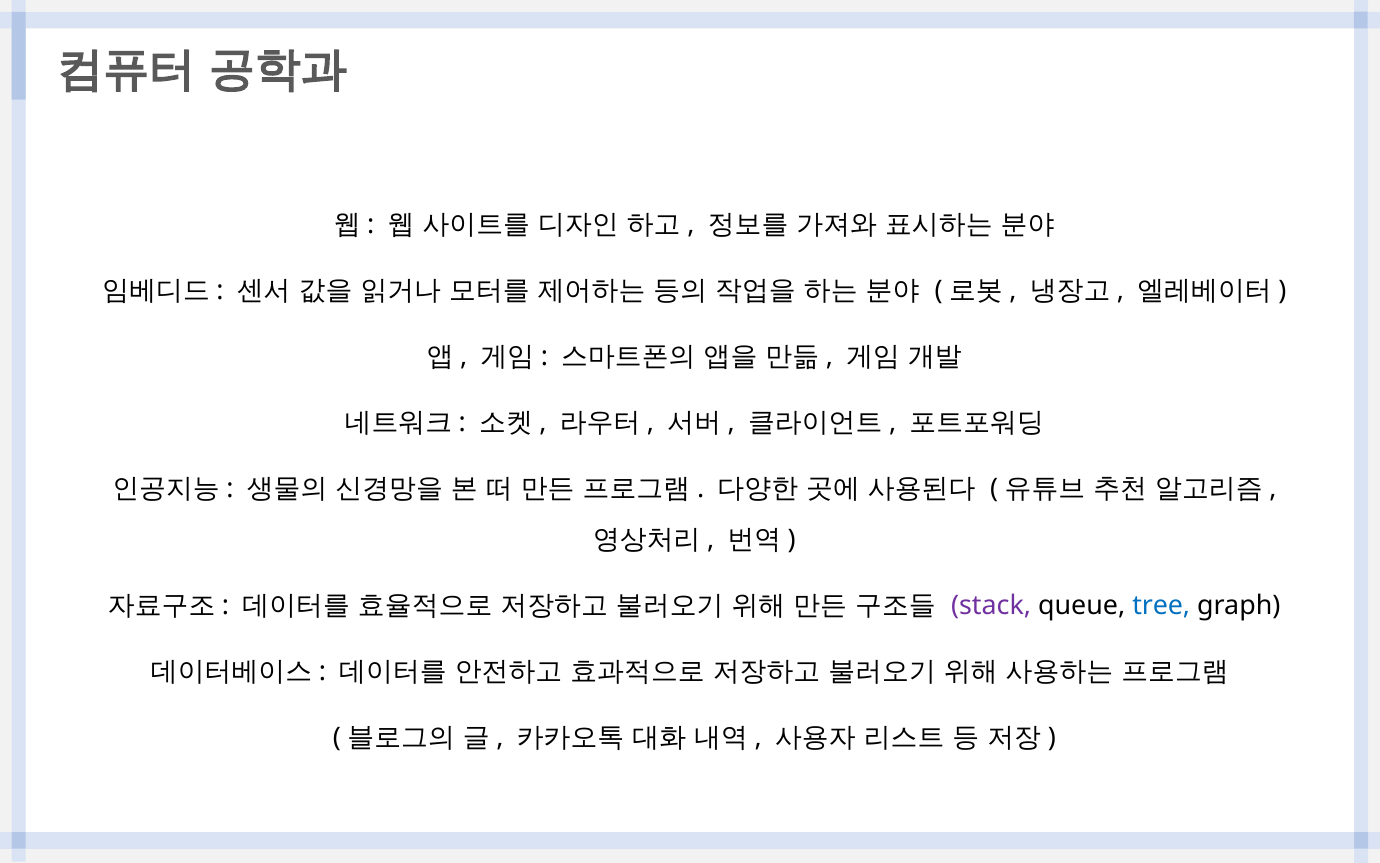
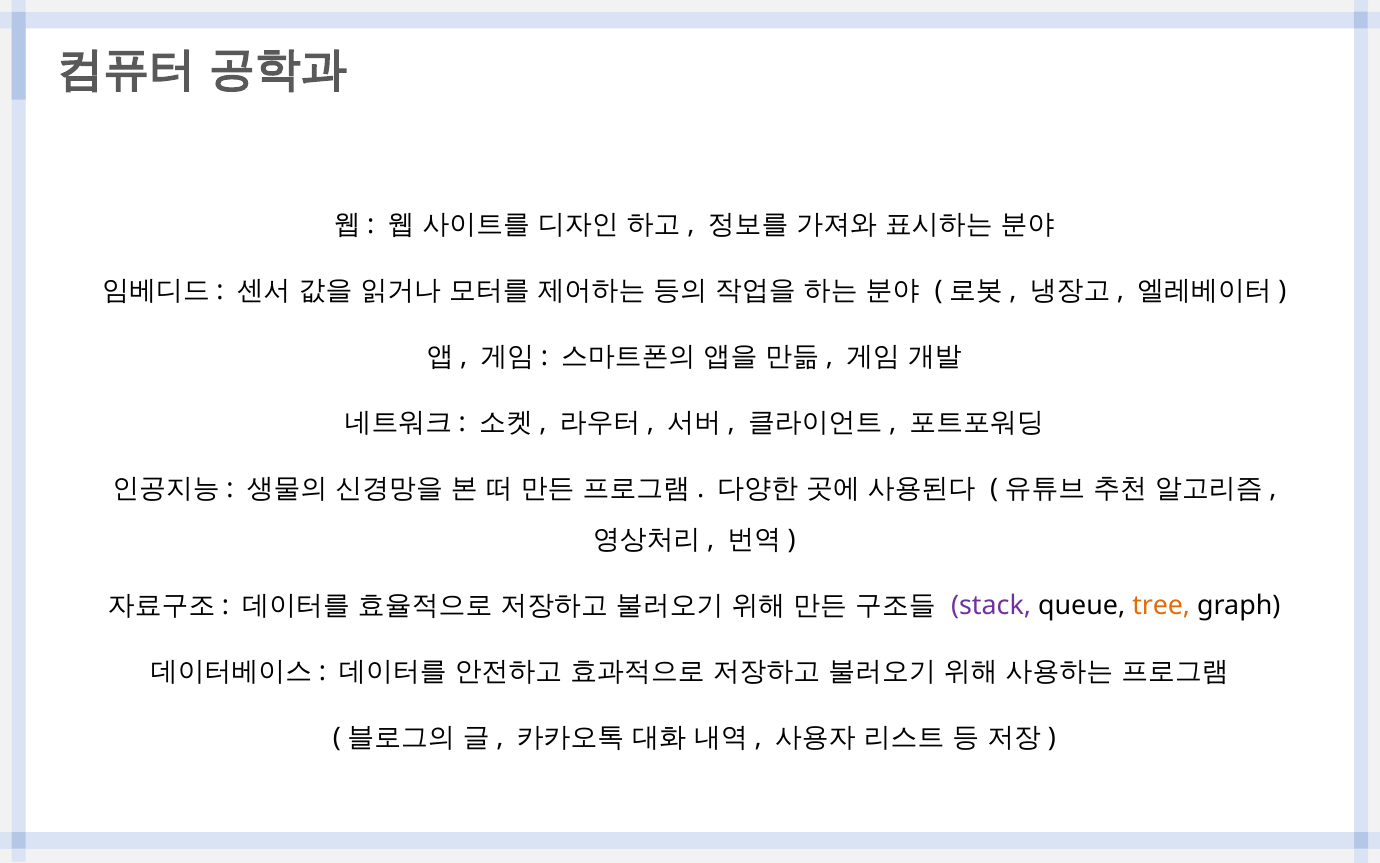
tree colour: blue -> orange
